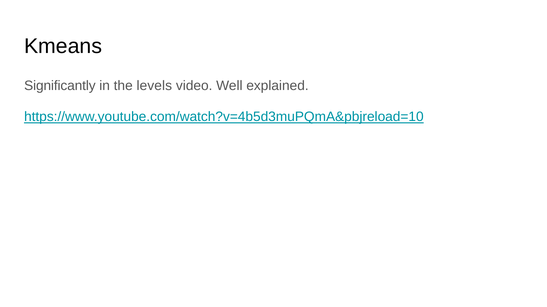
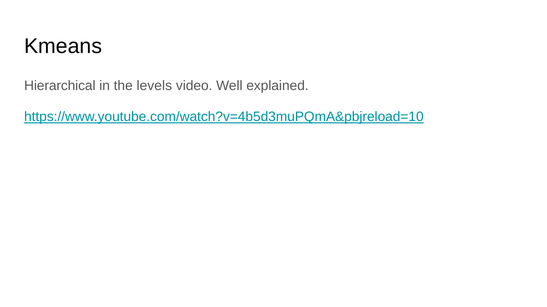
Significantly: Significantly -> Hierarchical
